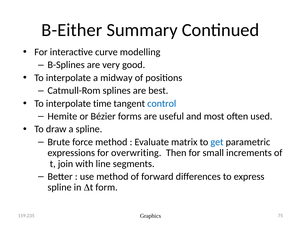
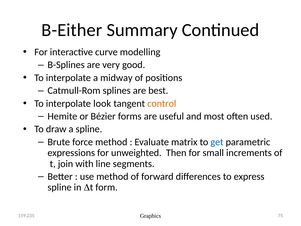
time: time -> look
control colour: blue -> orange
overwriting: overwriting -> unweighted
